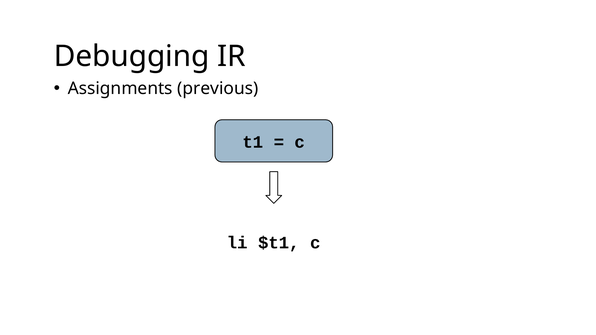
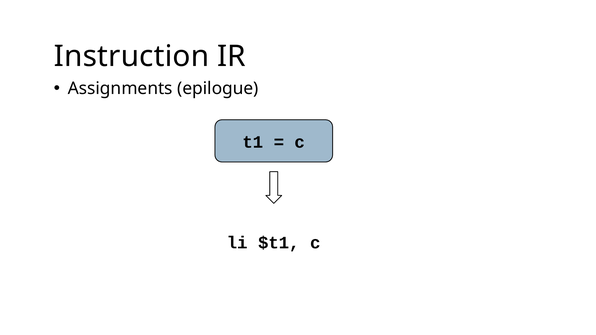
Debugging: Debugging -> Instruction
previous: previous -> epilogue
